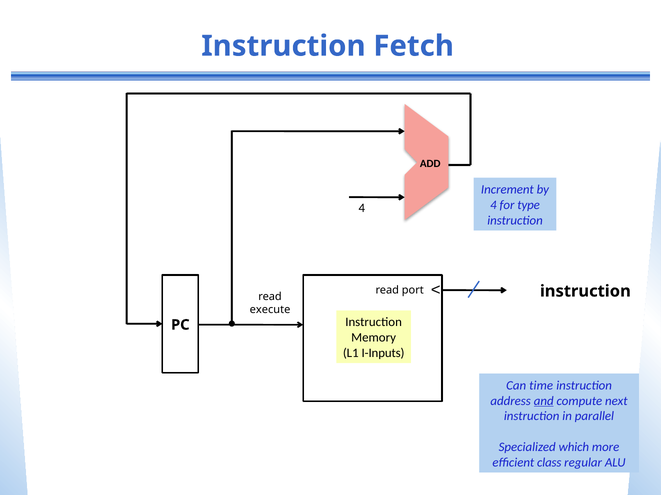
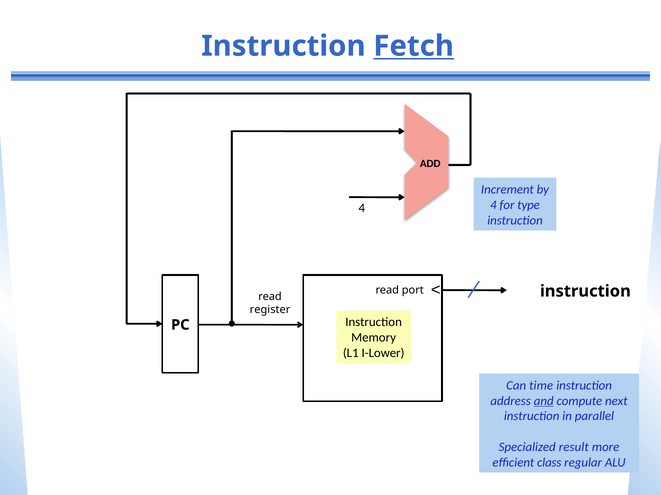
Fetch underline: none -> present
execute: execute -> register
I-Inputs: I-Inputs -> I-Lower
which: which -> result
